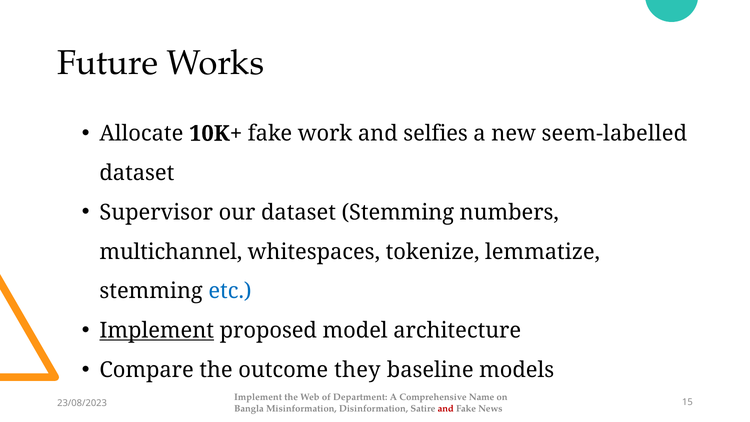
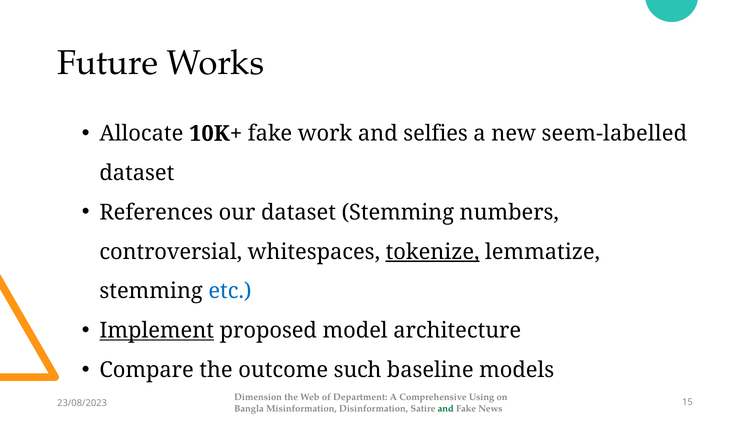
Supervisor: Supervisor -> References
multichannel: multichannel -> controversial
tokenize underline: none -> present
they: they -> such
Implement at (258, 397): Implement -> Dimension
Name: Name -> Using
and at (446, 409) colour: red -> green
